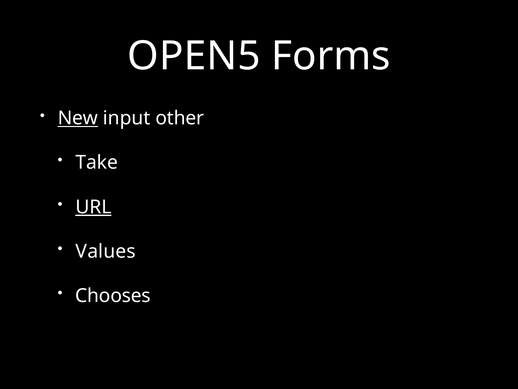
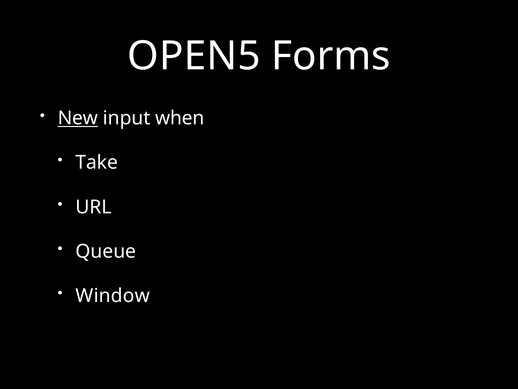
other: other -> when
URL underline: present -> none
Values: Values -> Queue
Chooses: Chooses -> Window
